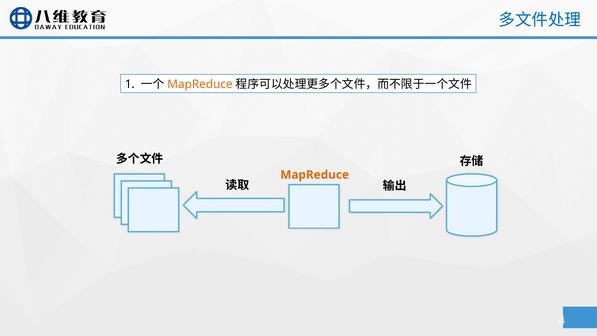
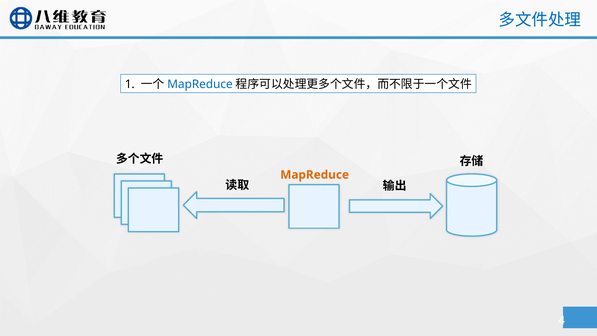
MapReduce at (200, 84) colour: orange -> blue
